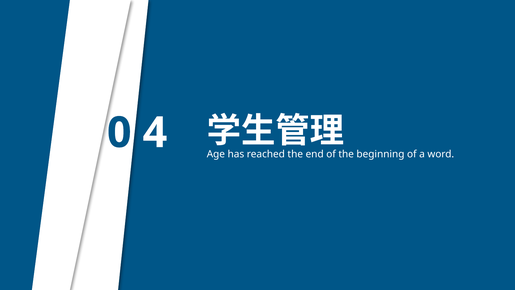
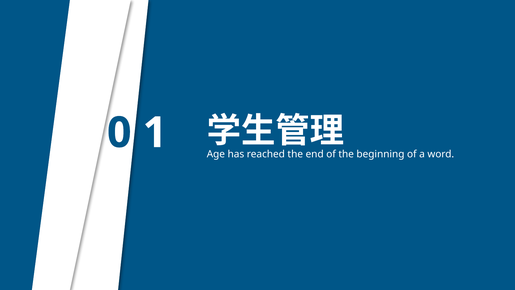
4: 4 -> 1
